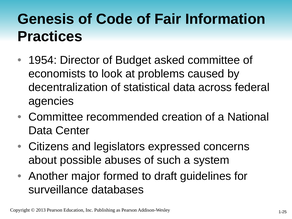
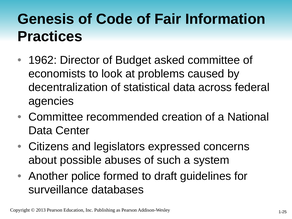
1954: 1954 -> 1962
major: major -> police
